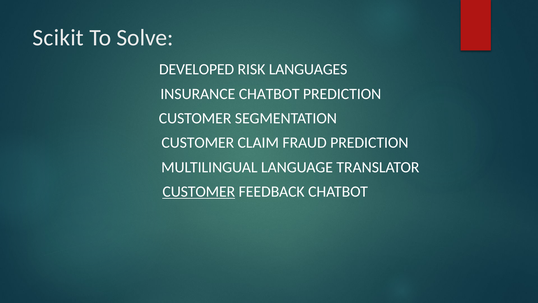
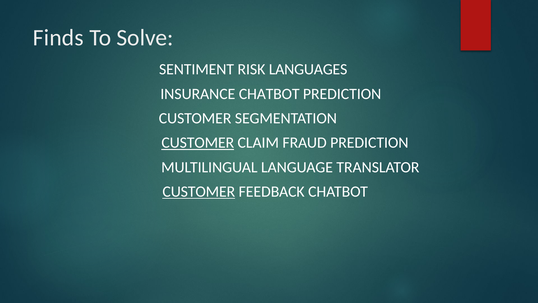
Scikit: Scikit -> Finds
DEVELOPED: DEVELOPED -> SENTIMENT
CUSTOMER at (198, 143) underline: none -> present
